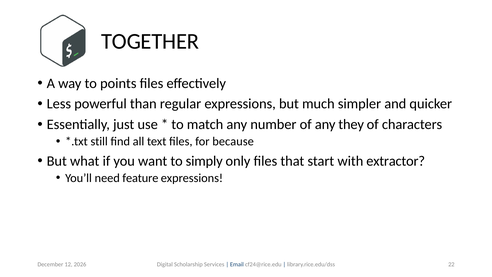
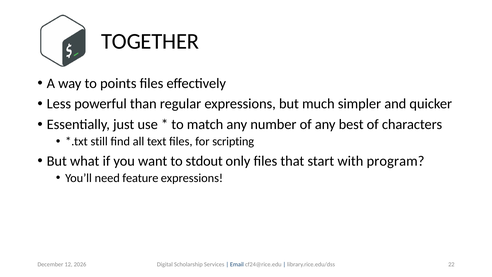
they: they -> best
because: because -> scripting
simply: simply -> stdout
extractor: extractor -> program
